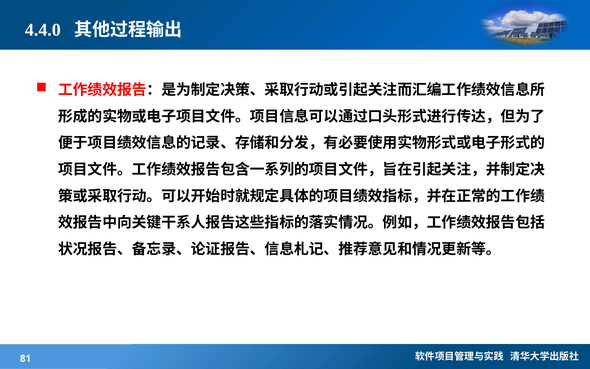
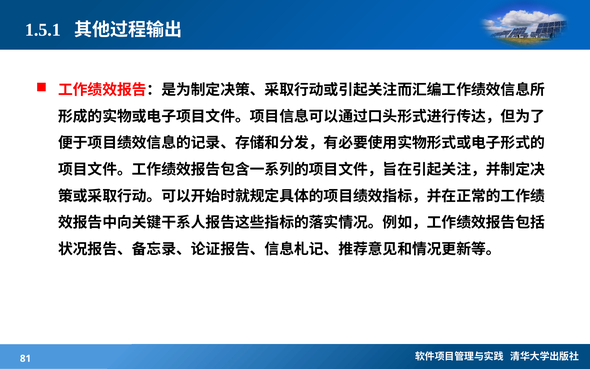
4.4.0: 4.4.0 -> 1.5.1
